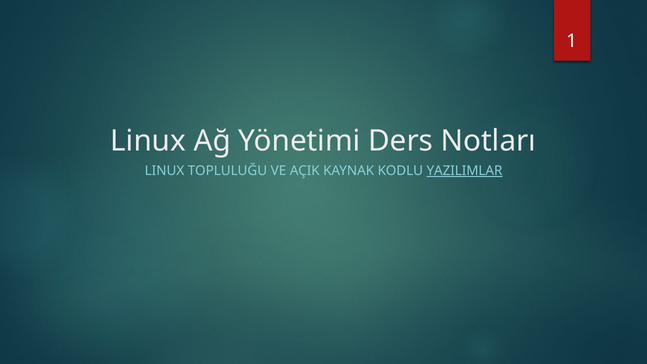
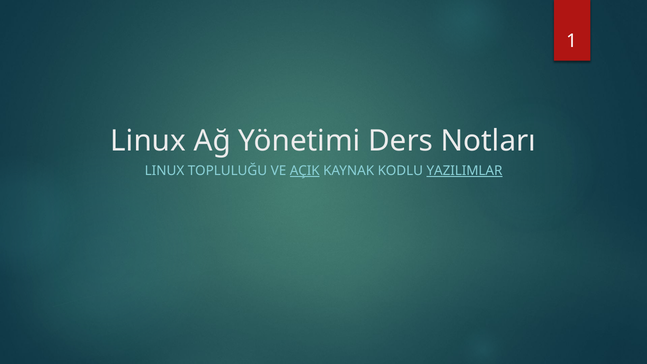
AÇIK underline: none -> present
